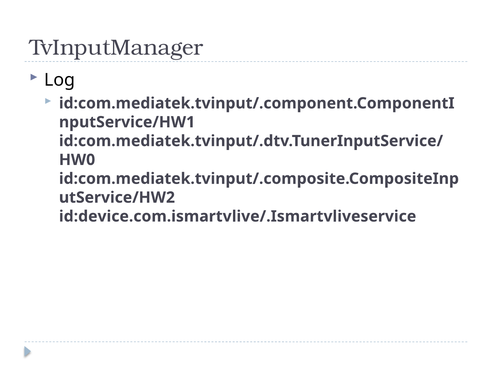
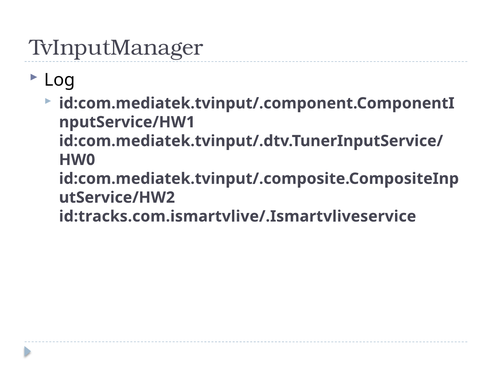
id:device.com.ismartvlive/.Ismartvliveservice: id:device.com.ismartvlive/.Ismartvliveservice -> id:tracks.com.ismartvlive/.Ismartvliveservice
